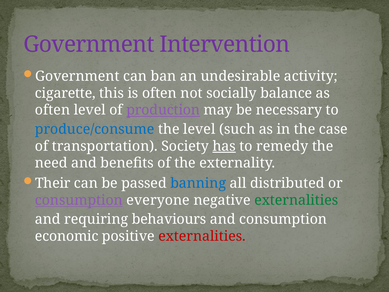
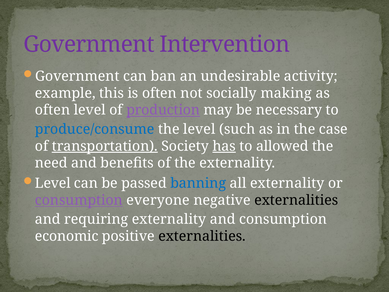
cigarette: cigarette -> example
balance: balance -> making
transportation underline: none -> present
remedy: remedy -> allowed
Their at (53, 183): Their -> Level
all distributed: distributed -> externality
externalities at (296, 200) colour: green -> black
requiring behaviours: behaviours -> externality
externalities at (202, 236) colour: red -> black
